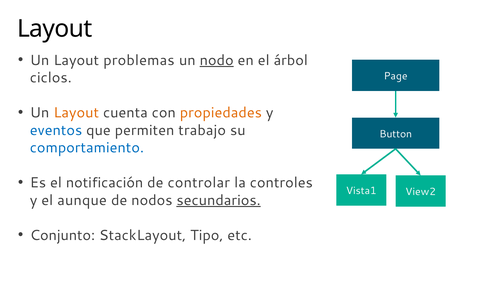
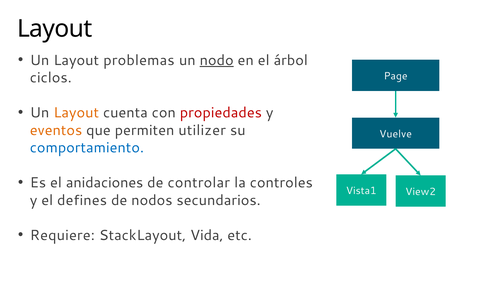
propiedades colour: orange -> red
eventos colour: blue -> orange
trabajo: trabajo -> utilizer
Button: Button -> Vuelve
notificación: notificación -> anidaciones
aunque: aunque -> defines
secundarios underline: present -> none
Conjunto: Conjunto -> Requiere
Tipo: Tipo -> Vida
